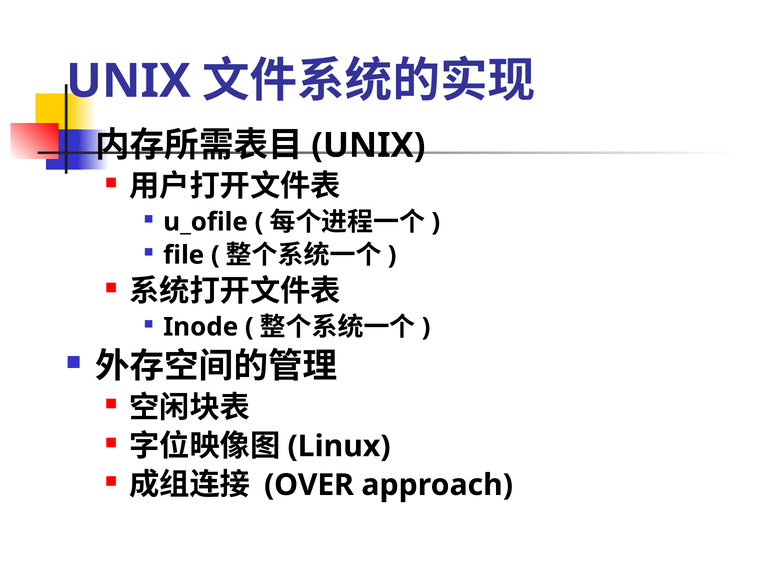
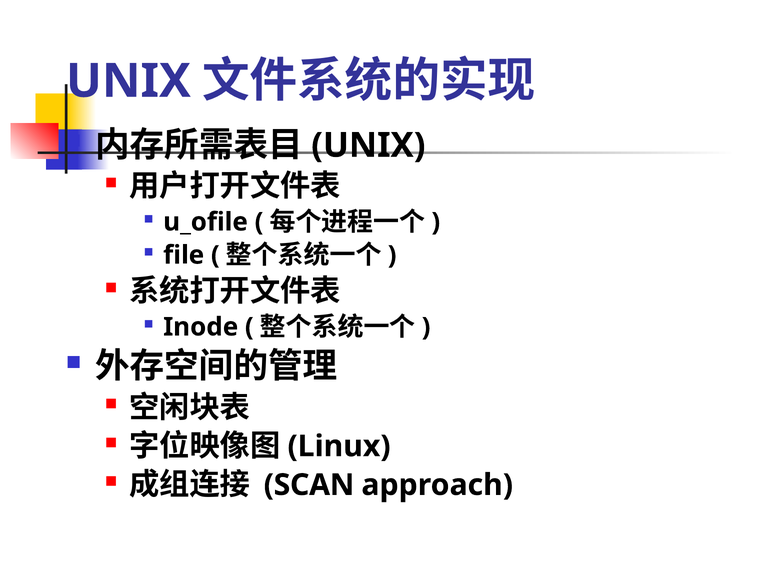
OVER: OVER -> SCAN
